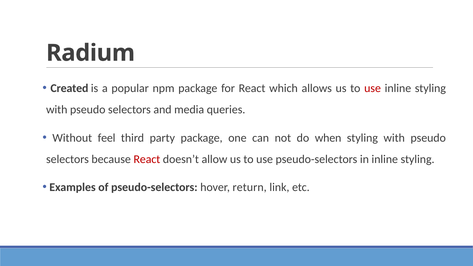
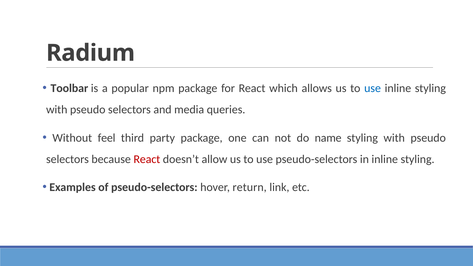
Created: Created -> Toolbar
use at (373, 88) colour: red -> blue
when: when -> name
